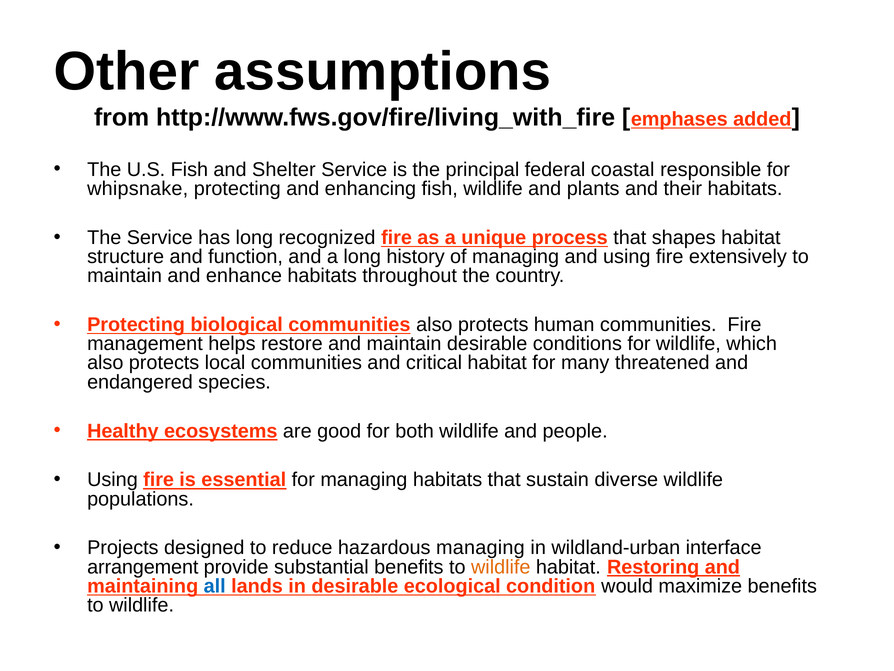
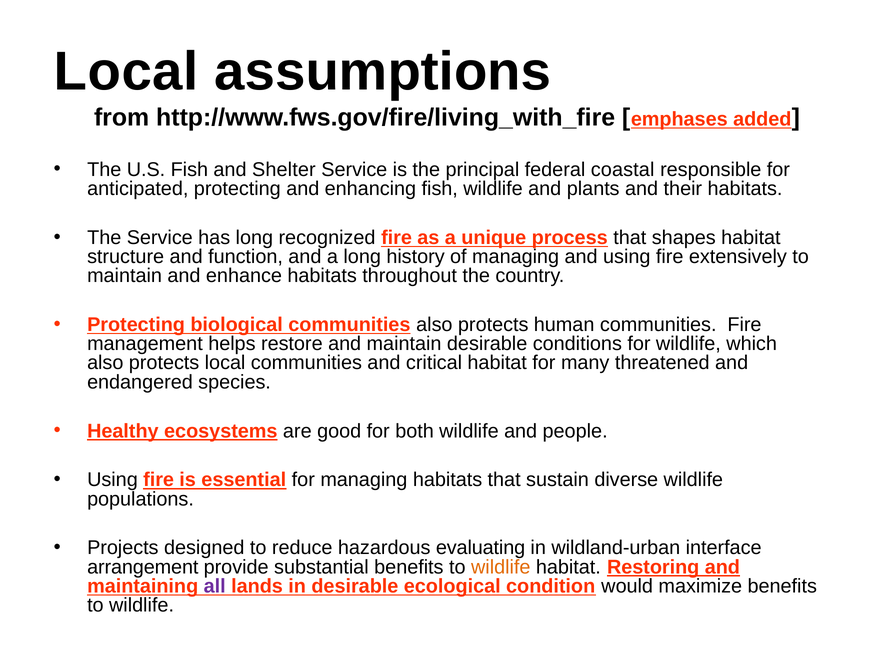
Other at (126, 72): Other -> Local
whipsnake: whipsnake -> anticipated
hazardous managing: managing -> evaluating
all colour: blue -> purple
